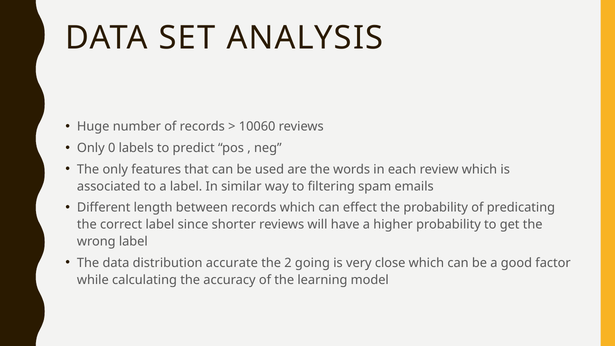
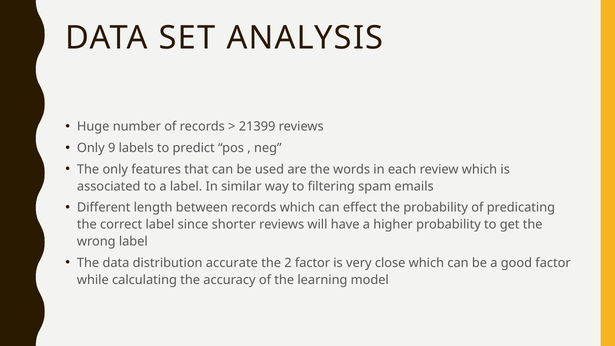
10060: 10060 -> 21399
0: 0 -> 9
2 going: going -> factor
